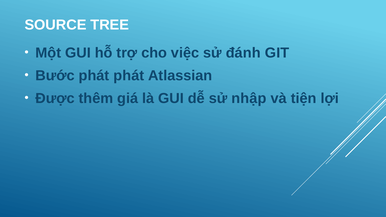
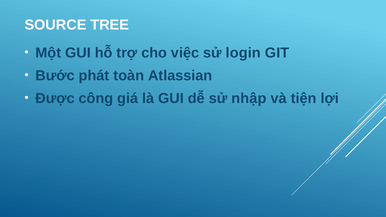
đánh: đánh -> login
phát phát: phát -> toàn
thêm: thêm -> công
